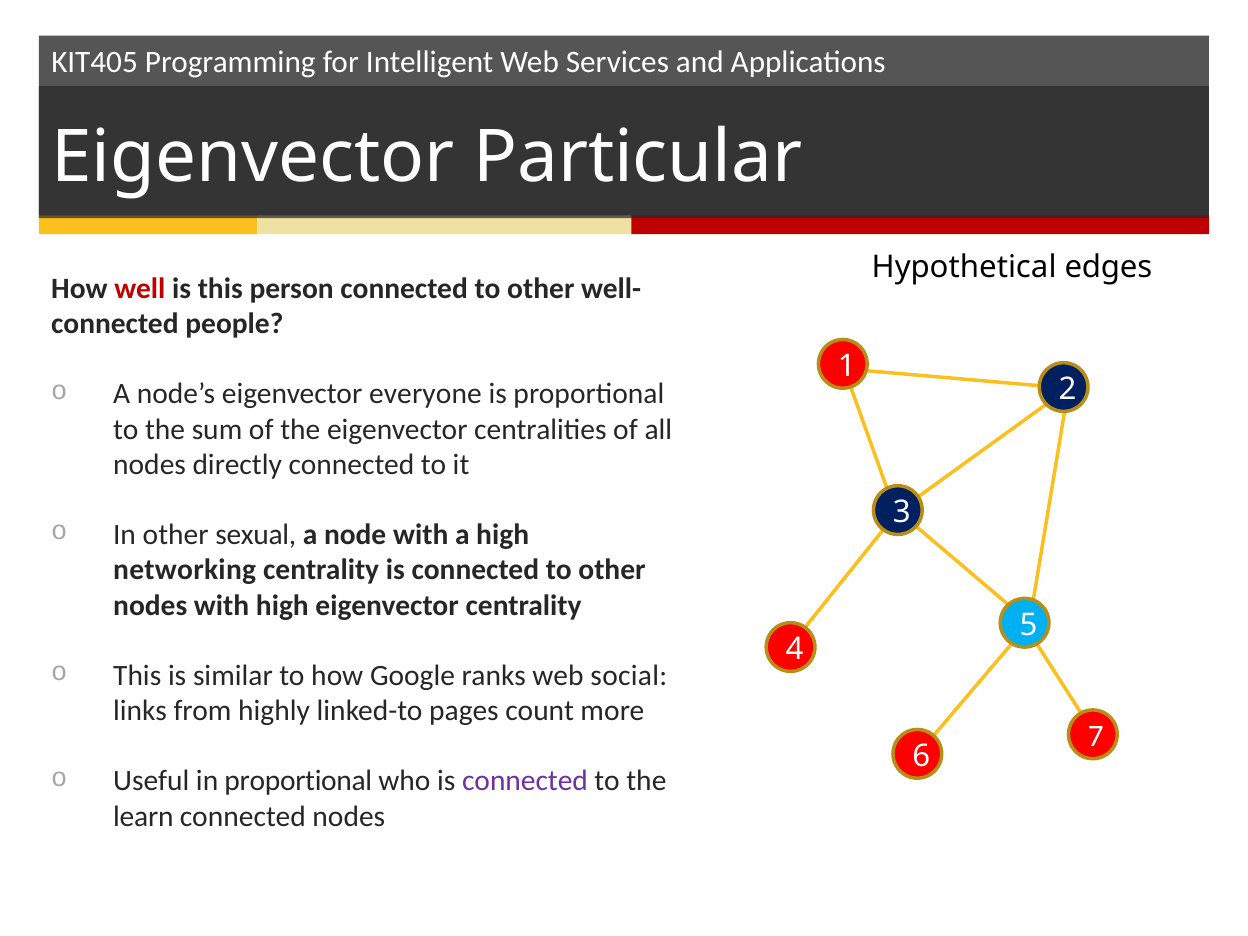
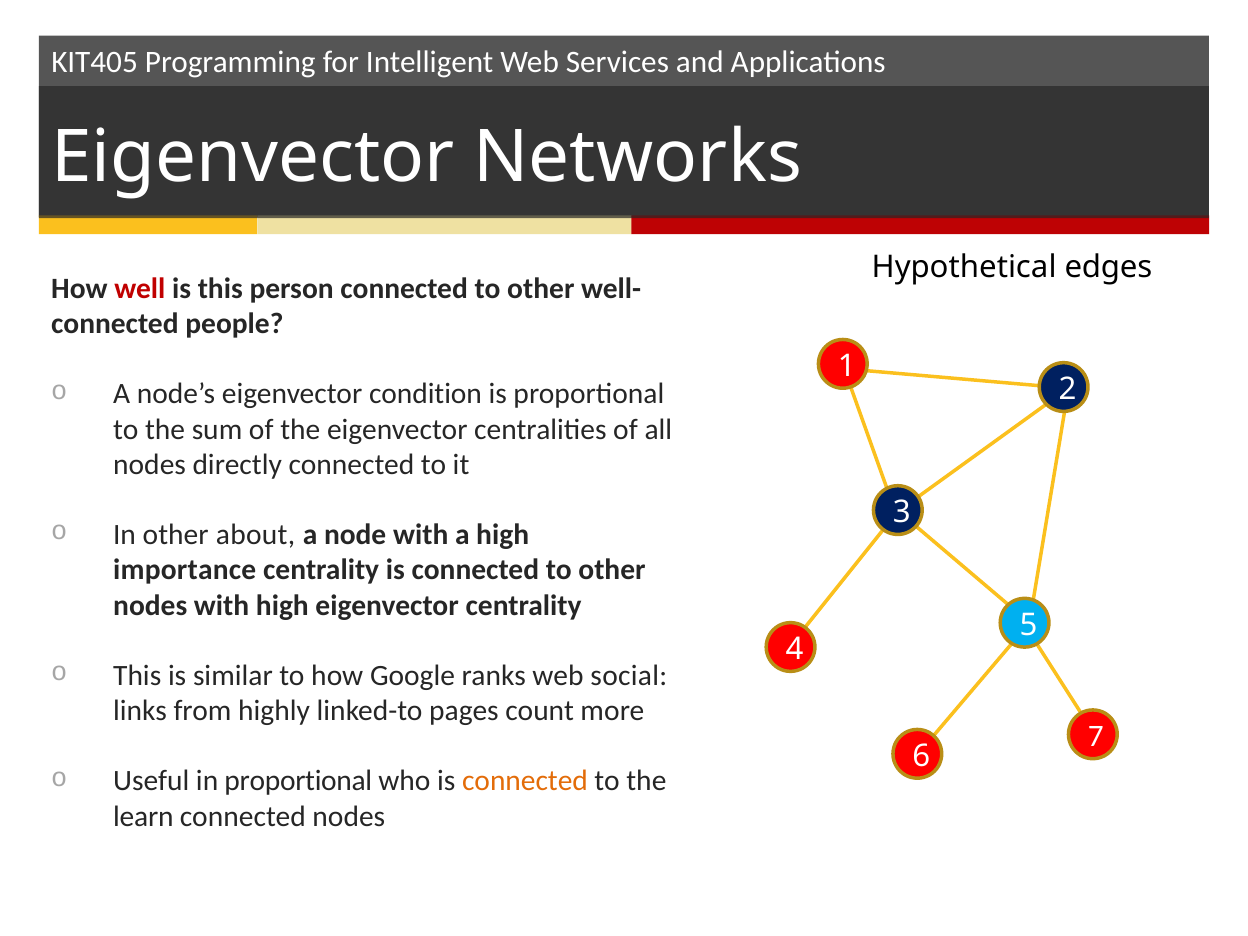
Particular: Particular -> Networks
everyone: everyone -> condition
sexual: sexual -> about
networking: networking -> importance
connected at (525, 781) colour: purple -> orange
